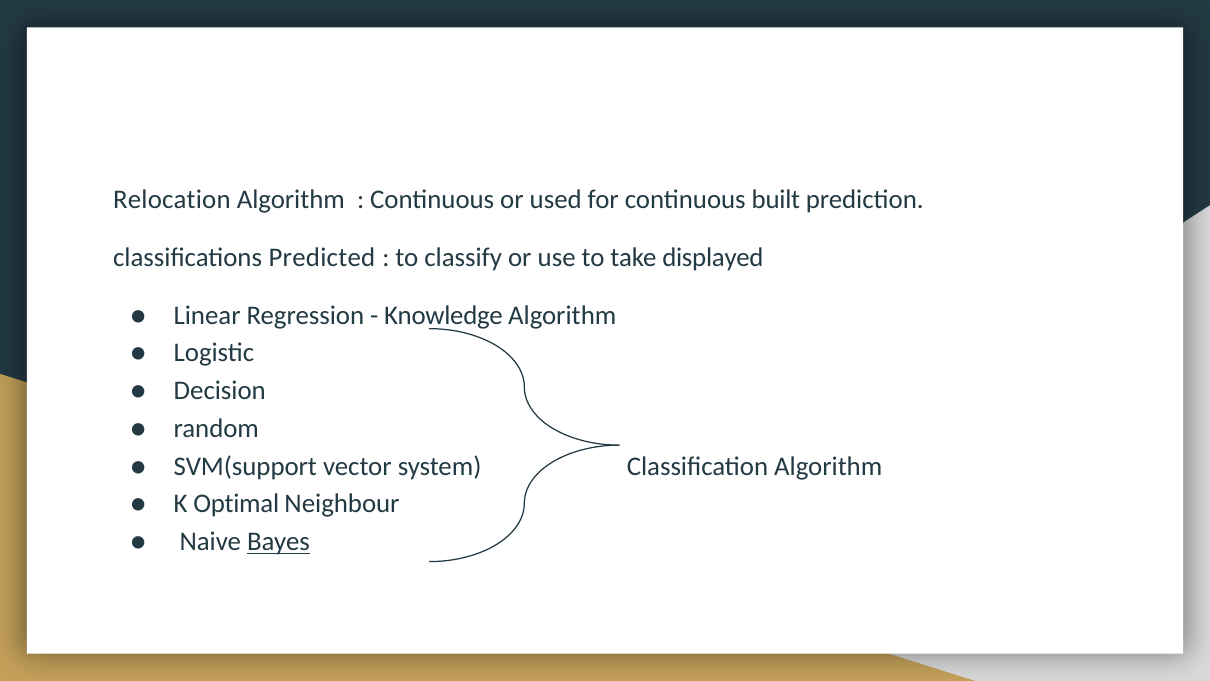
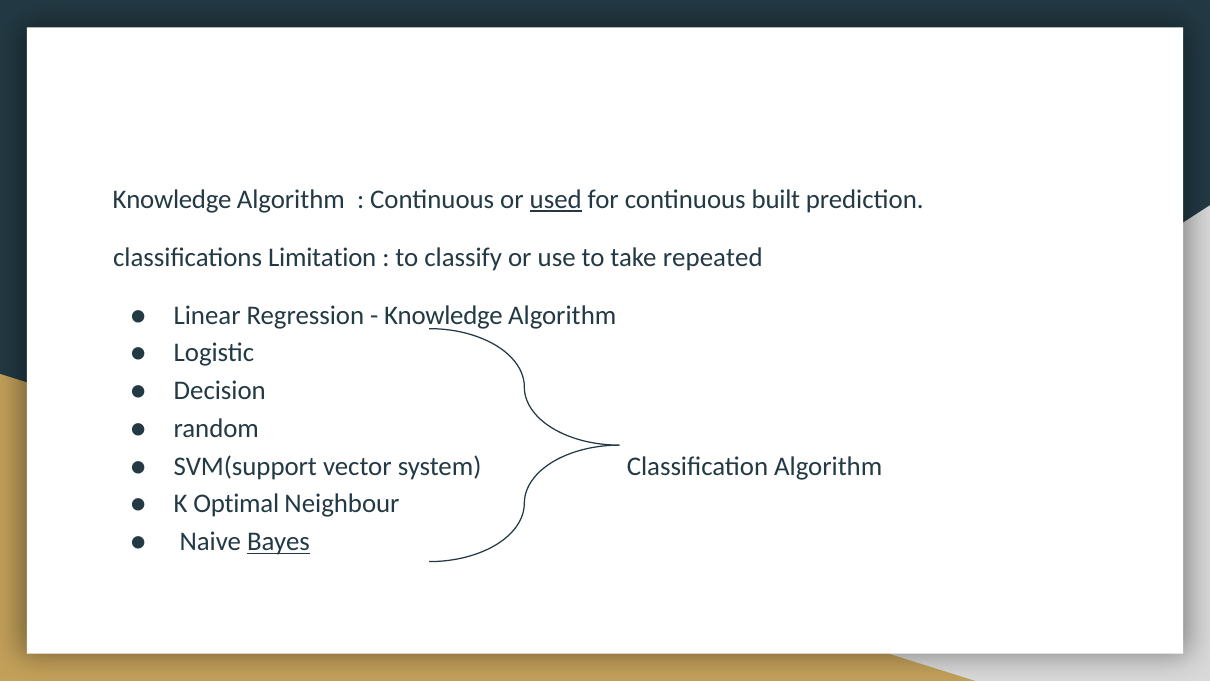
Relocation at (172, 199): Relocation -> Knowledge
used underline: none -> present
Predicted: Predicted -> Limitation
displayed: displayed -> repeated
